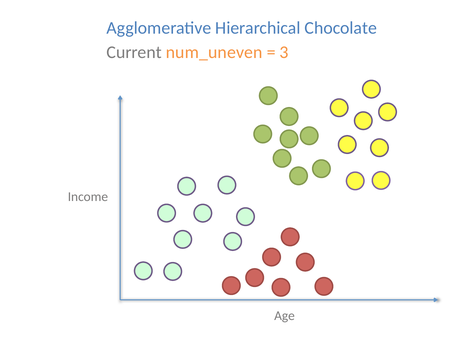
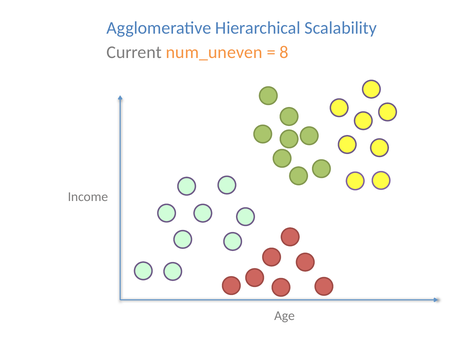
Chocolate: Chocolate -> Scalability
3: 3 -> 8
